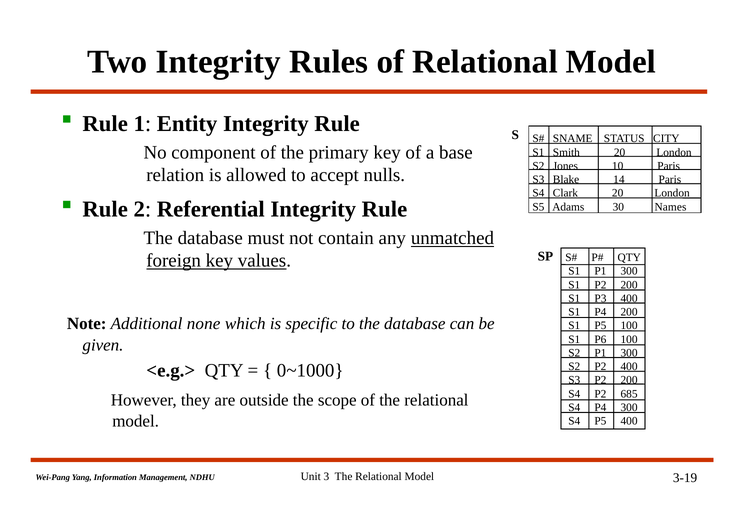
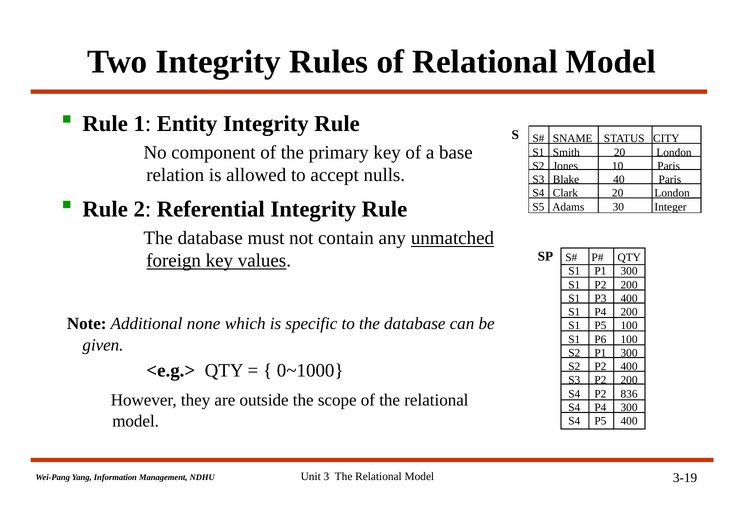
14: 14 -> 40
Names: Names -> Integer
685: 685 -> 836
